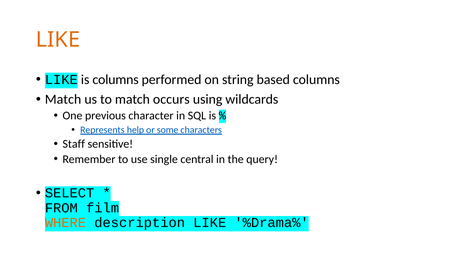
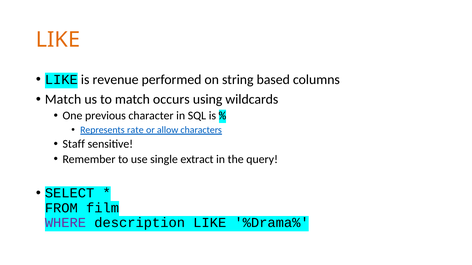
is columns: columns -> revenue
help: help -> rate
some: some -> allow
central: central -> extract
WHERE colour: orange -> purple
